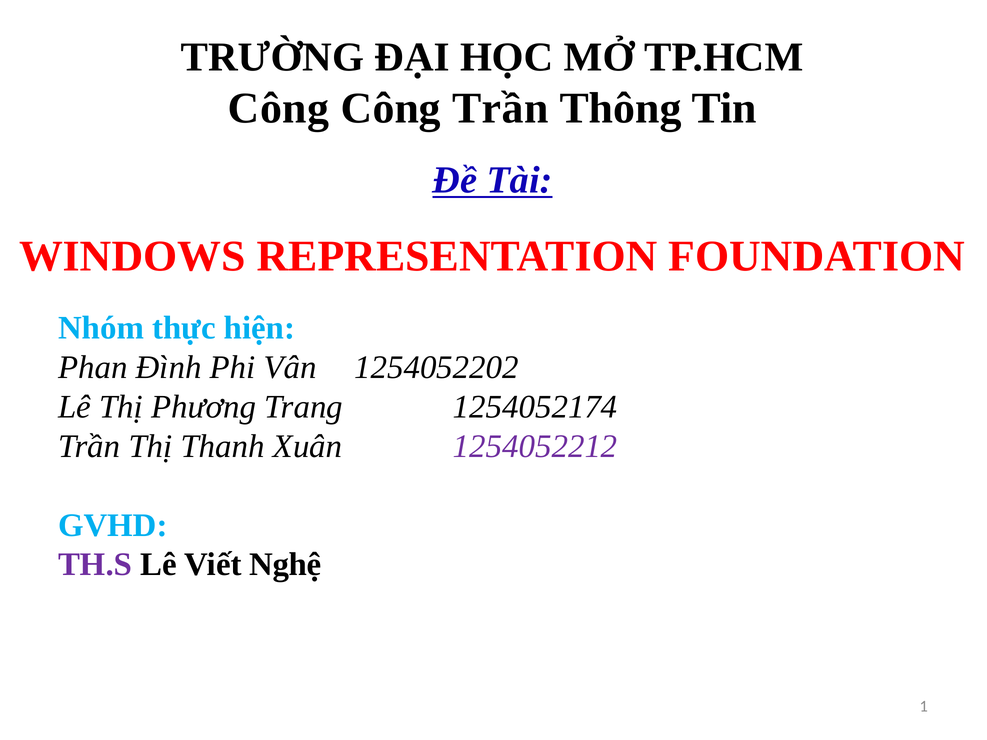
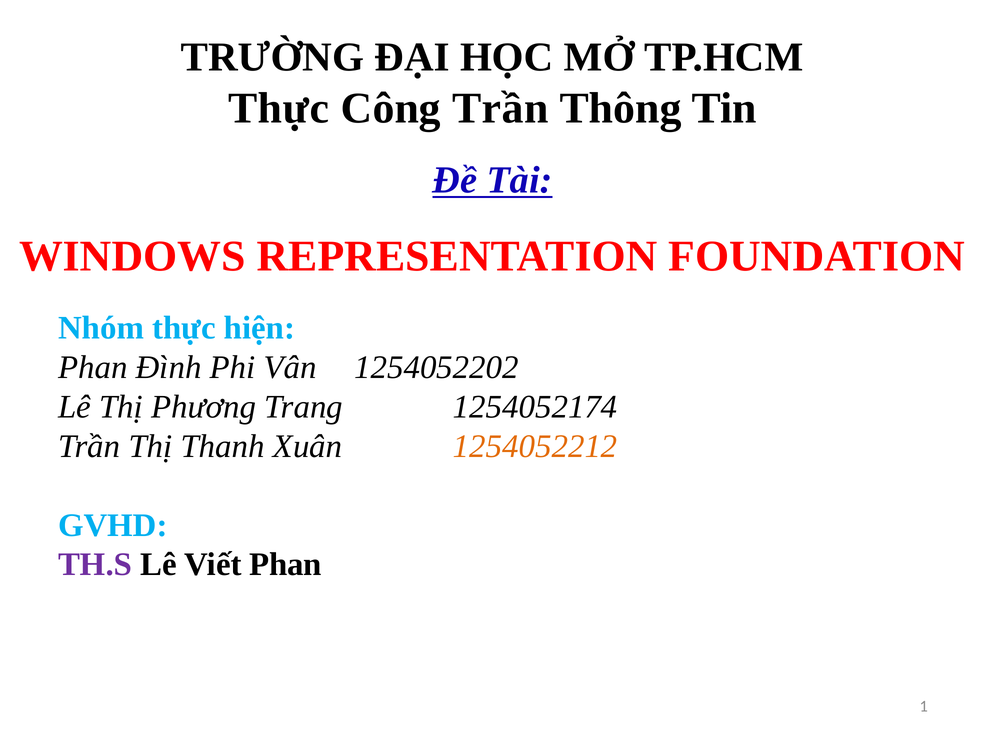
Công at (279, 108): Công -> Thực
1254052212 colour: purple -> orange
Viết Nghệ: Nghệ -> Phan
